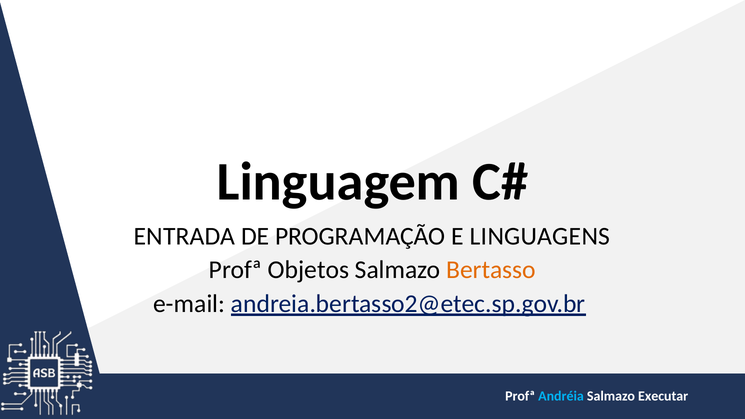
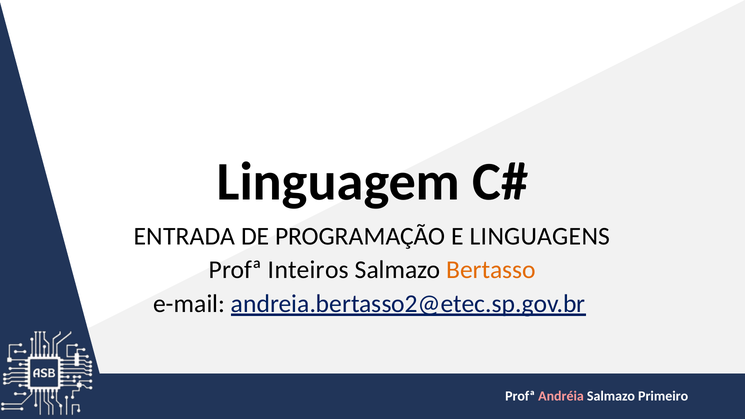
Objetos: Objetos -> Inteiros
Andréia colour: light blue -> pink
Executar: Executar -> Primeiro
